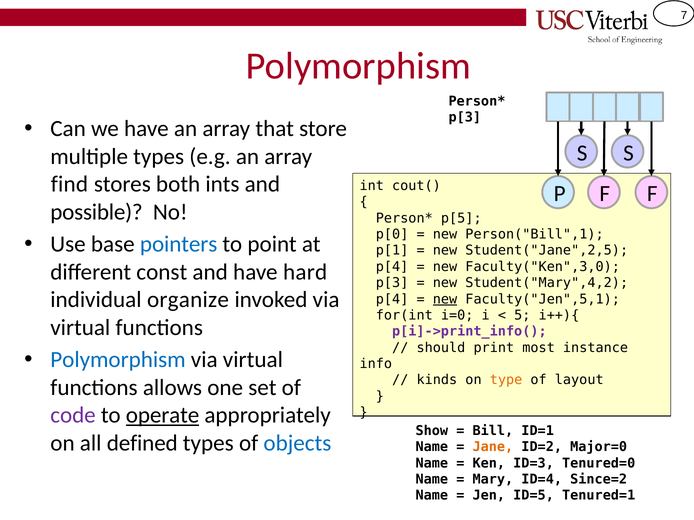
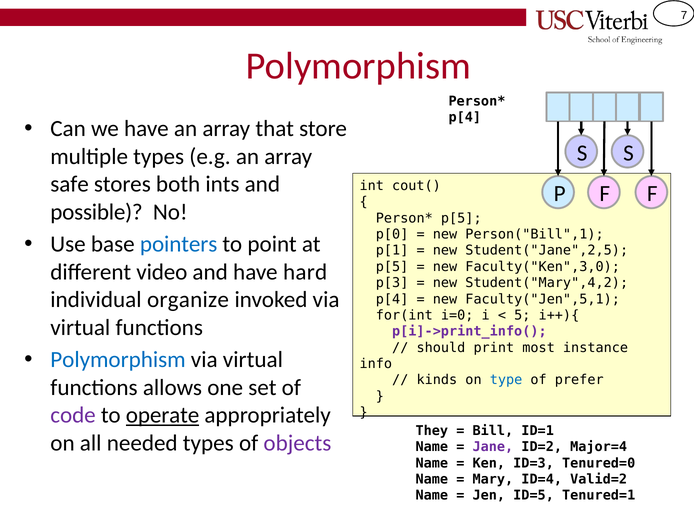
p[3 at (465, 117): p[3 -> p[4
find: find -> safe
p[4 at (392, 267): p[4 -> p[5
const: const -> video
new at (445, 299) underline: present -> none
type colour: orange -> blue
layout: layout -> prefer
Show: Show -> They
defined: defined -> needed
objects colour: blue -> purple
Jane colour: orange -> purple
Major=0: Major=0 -> Major=4
Since=2: Since=2 -> Valid=2
